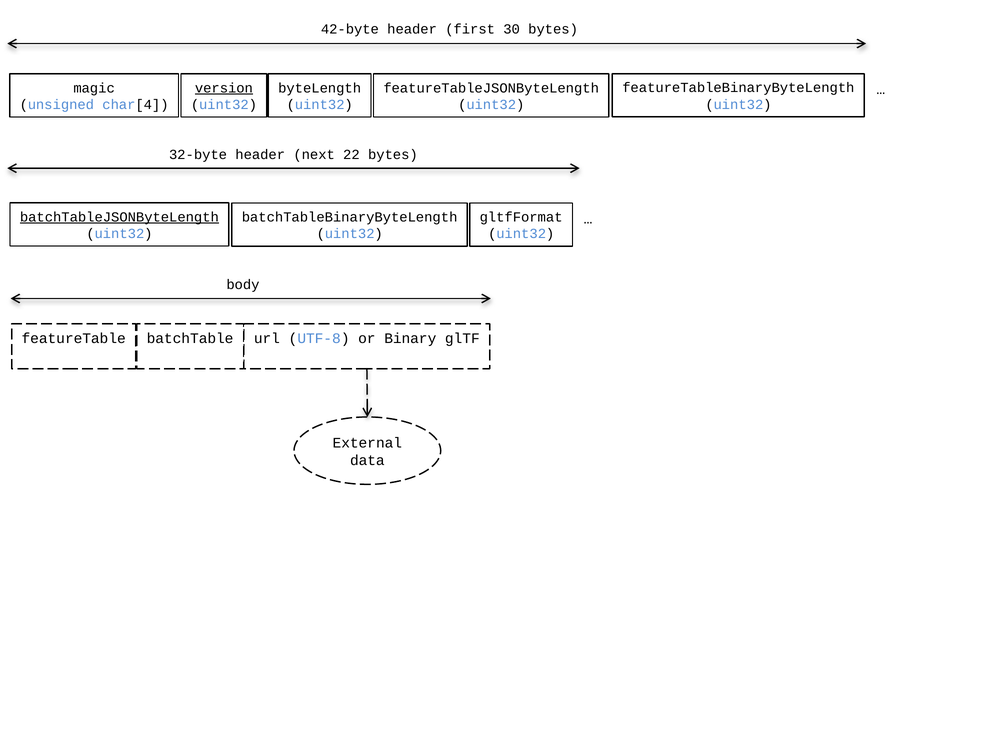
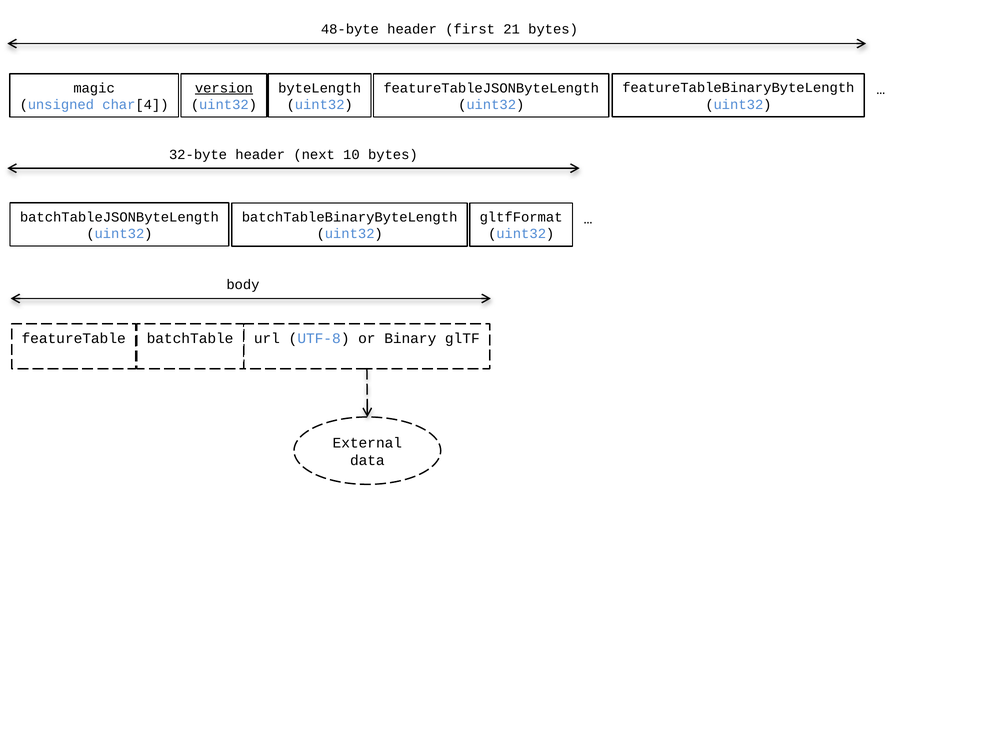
42-byte: 42-byte -> 48-byte
30: 30 -> 21
22: 22 -> 10
batchTableJSONByteLength underline: present -> none
